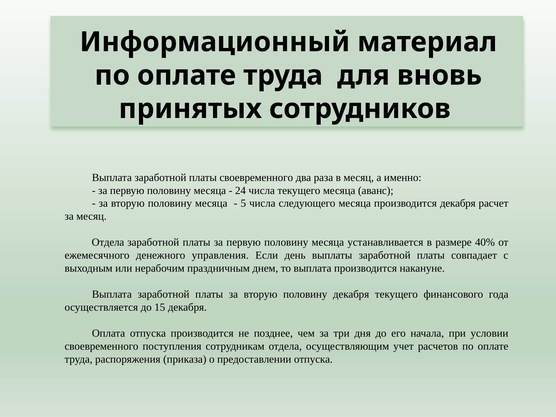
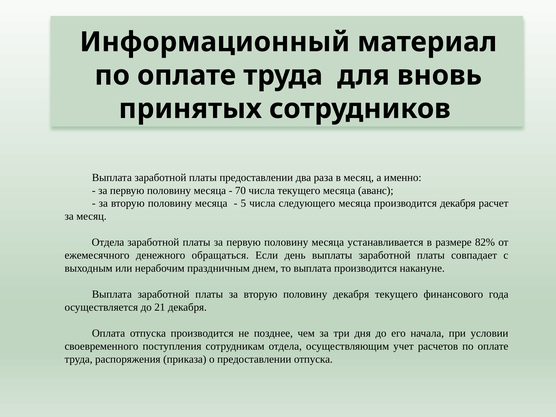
платы своевременного: своевременного -> предоставлении
24: 24 -> 70
40%: 40% -> 82%
управления: управления -> обращаться
15: 15 -> 21
